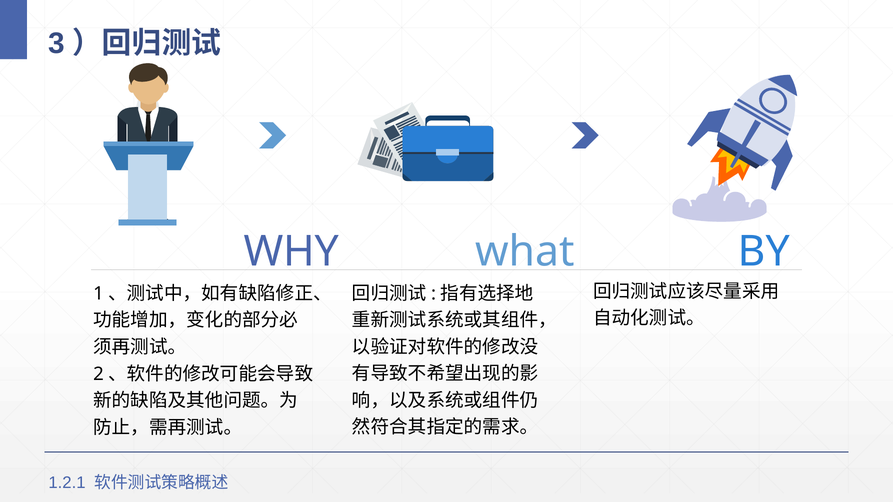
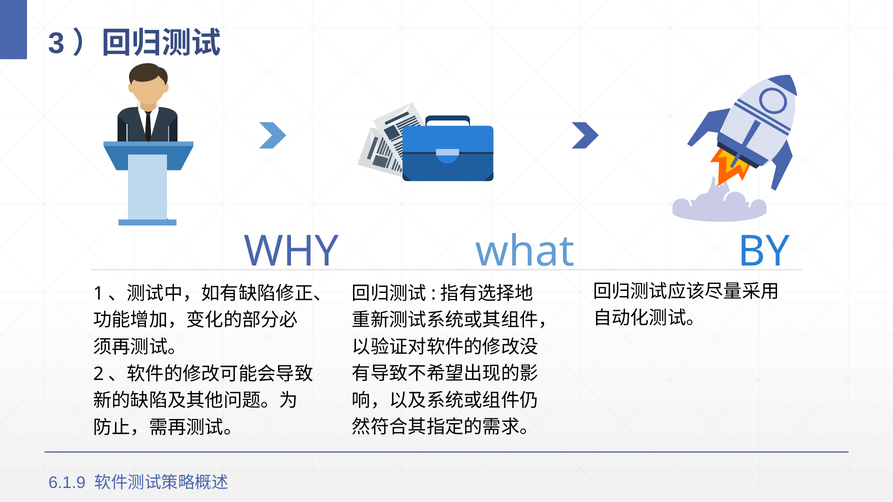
1.2.1: 1.2.1 -> 6.1.9
